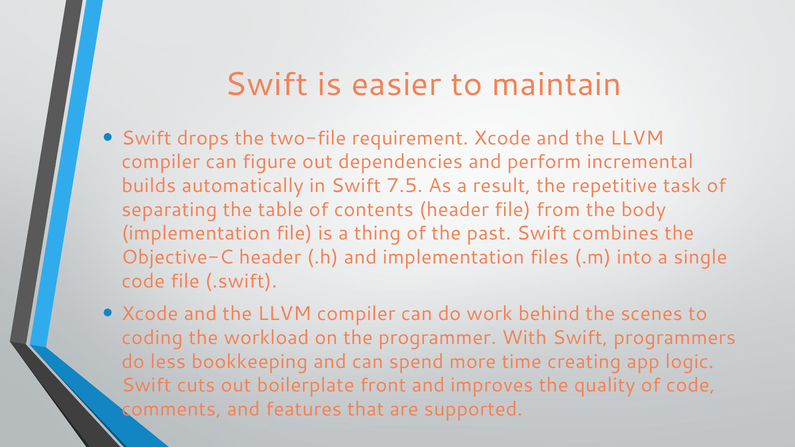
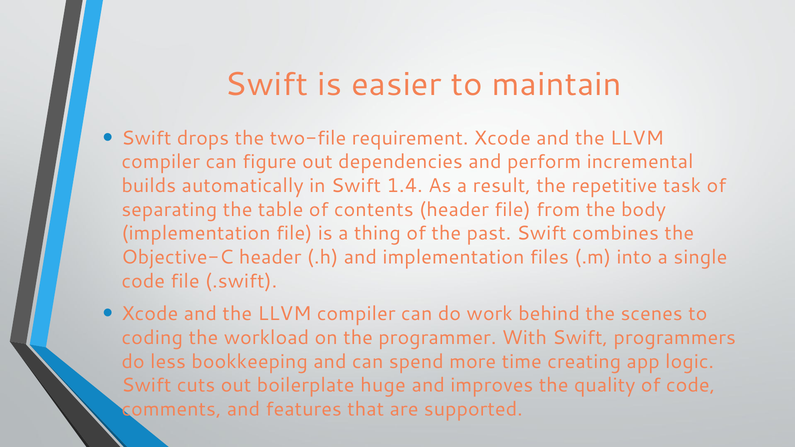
7.5: 7.5 -> 1.4
front: front -> huge
